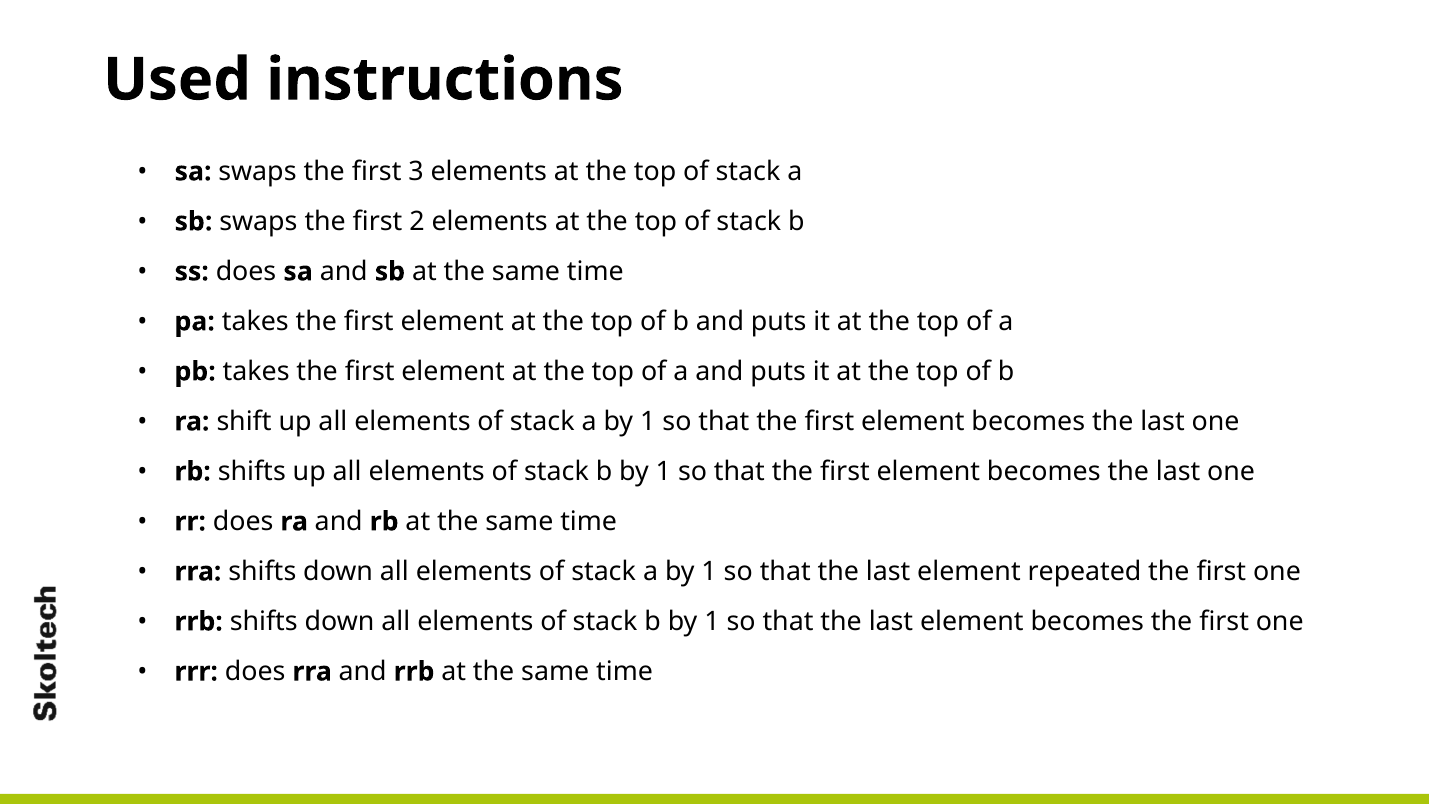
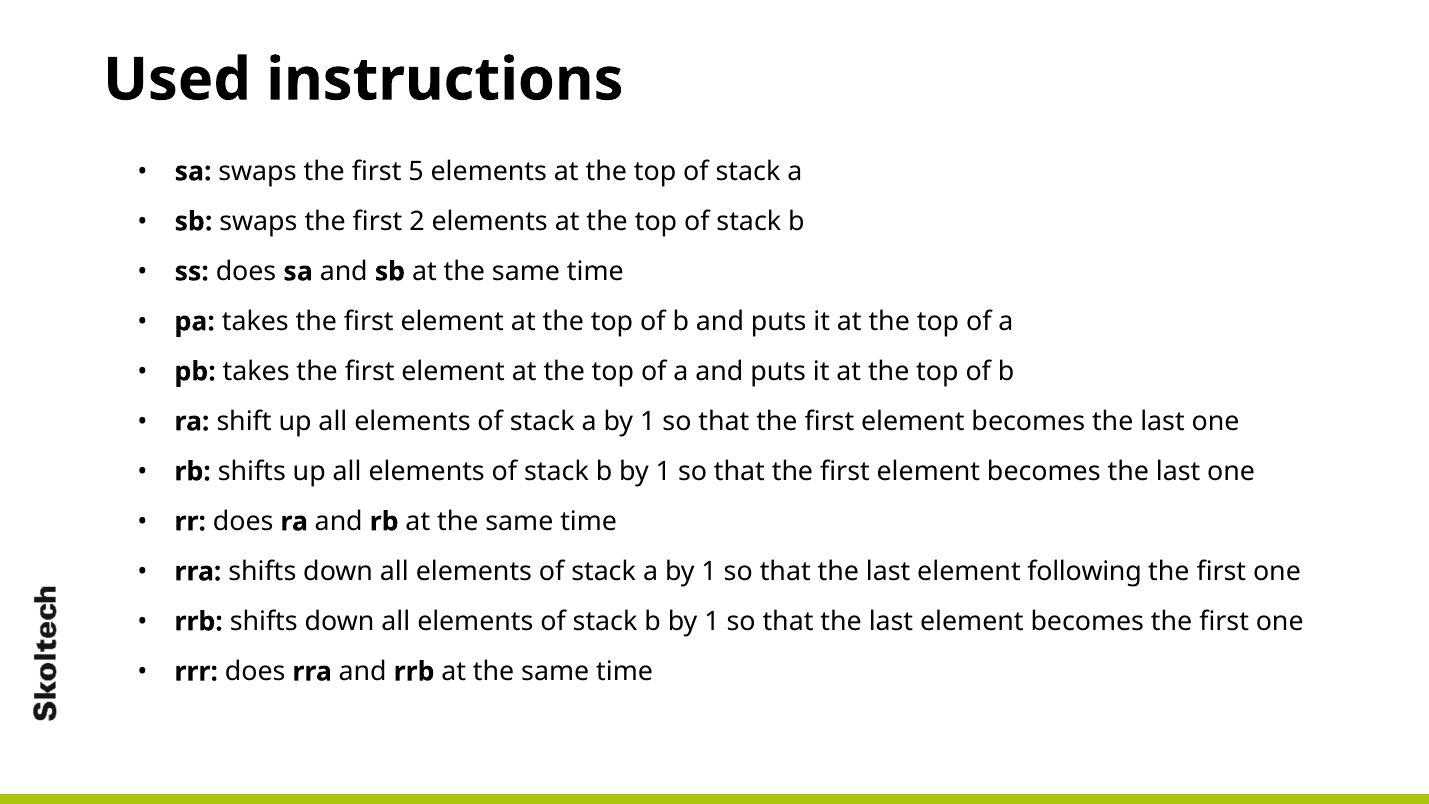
3: 3 -> 5
repeated: repeated -> following
